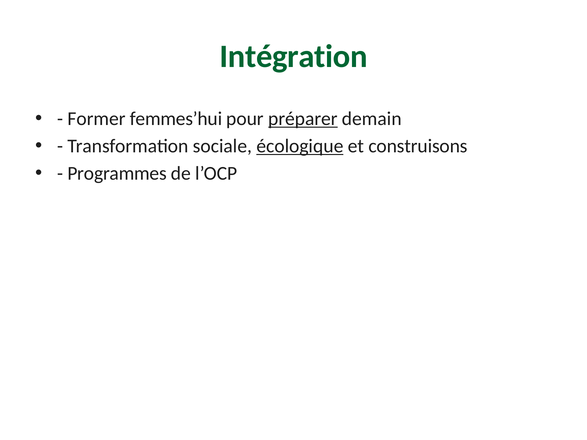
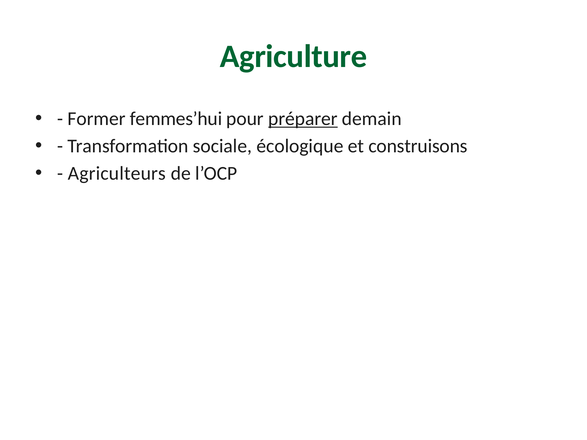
Intégration: Intégration -> Agriculture
écologique underline: present -> none
Programmes: Programmes -> Agriculteurs
